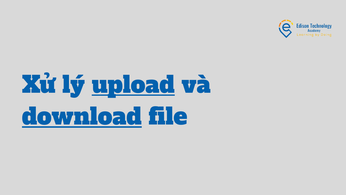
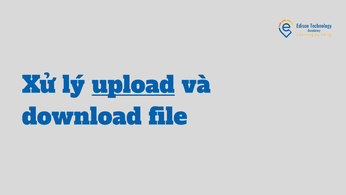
download underline: present -> none
